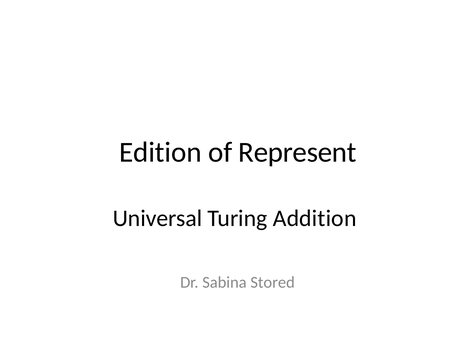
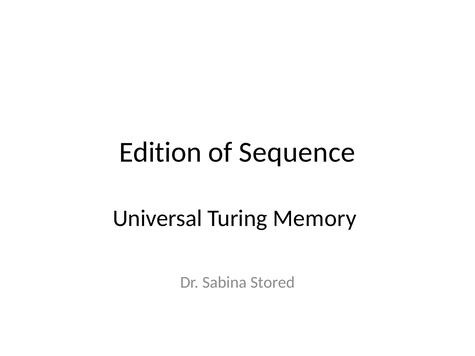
Represent: Represent -> Sequence
Addition: Addition -> Memory
